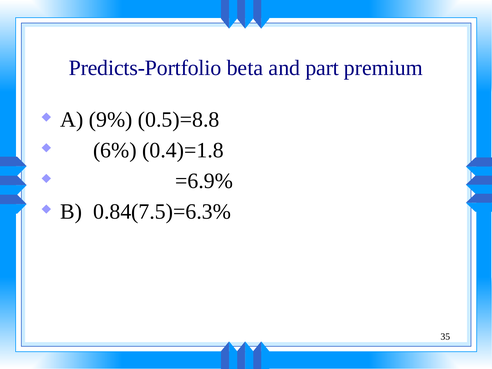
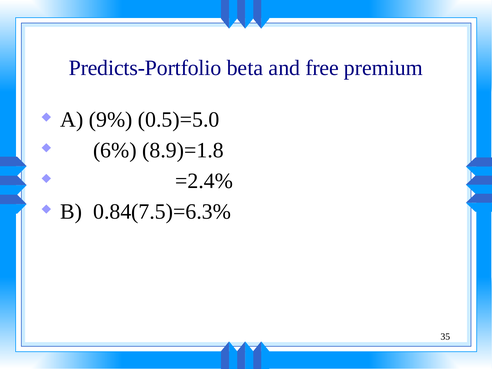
part: part -> free
0.5)=8.8: 0.5)=8.8 -> 0.5)=5.0
0.4)=1.8: 0.4)=1.8 -> 8.9)=1.8
=6.9%: =6.9% -> =2.4%
